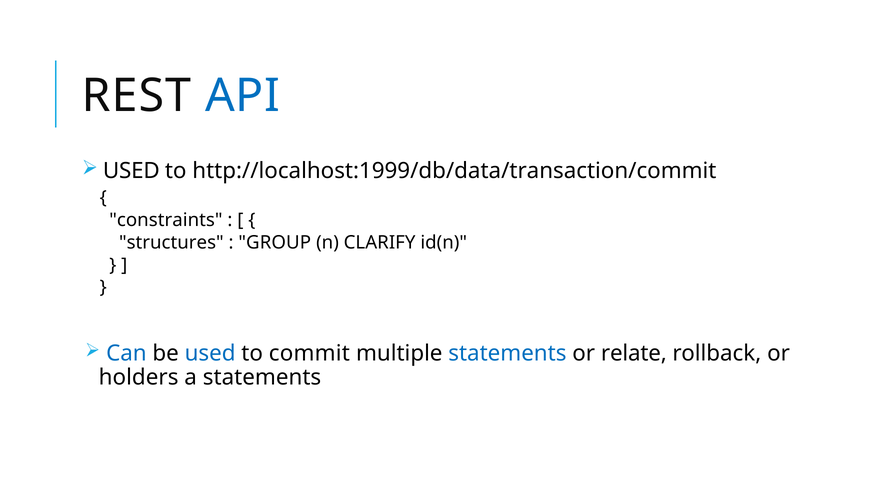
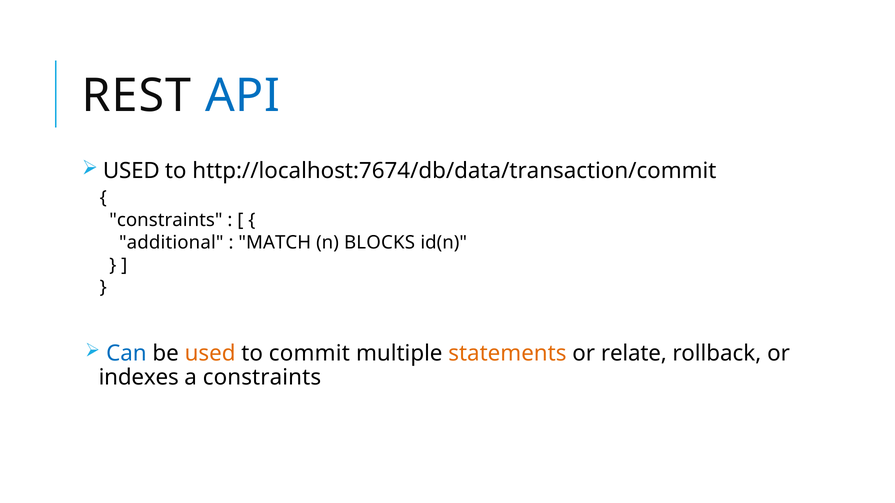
http://localhost:1999/db/data/transaction/commit: http://localhost:1999/db/data/transaction/commit -> http://localhost:7674/db/data/transaction/commit
structures: structures -> additional
GROUP: GROUP -> MATCH
CLARIFY: CLARIFY -> BLOCKS
used at (210, 354) colour: blue -> orange
statements at (507, 354) colour: blue -> orange
holders: holders -> indexes
a statements: statements -> constraints
